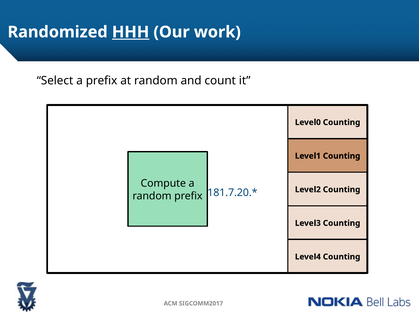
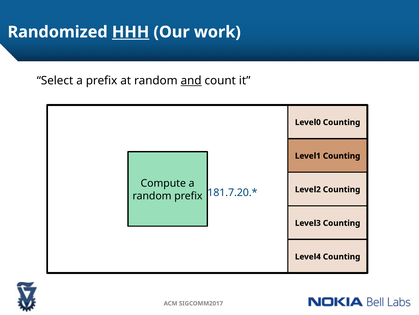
and underline: none -> present
